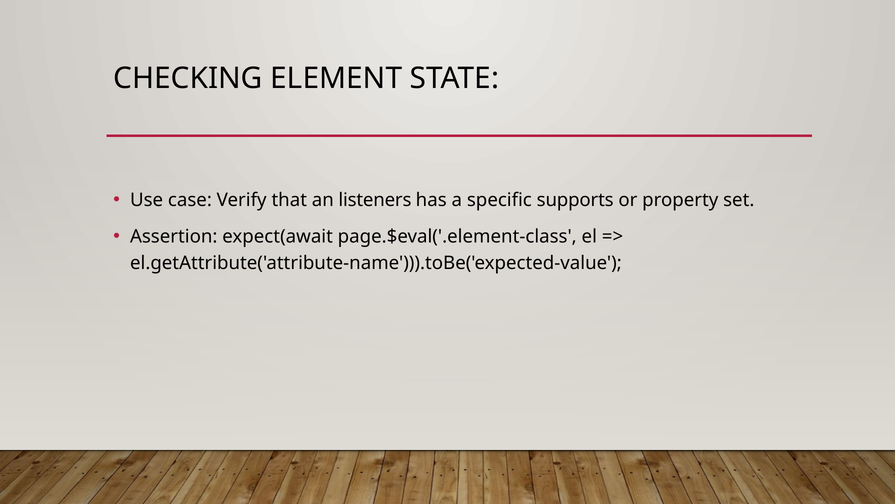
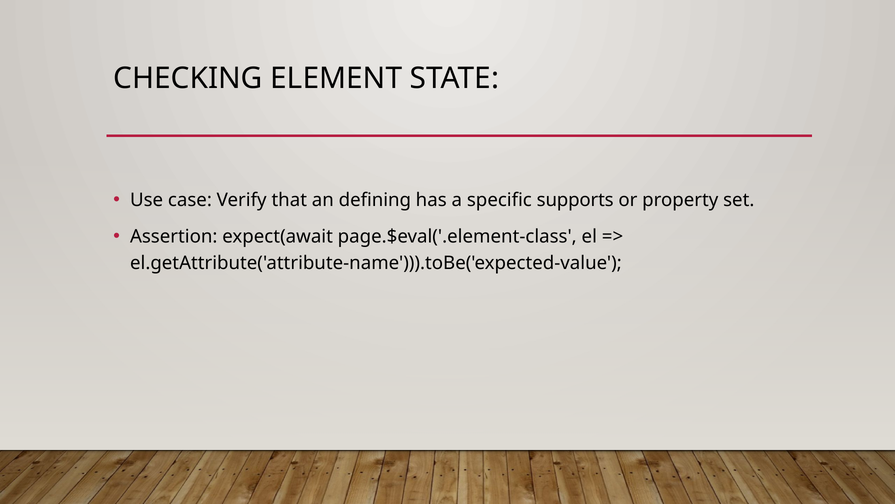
listeners: listeners -> defining
